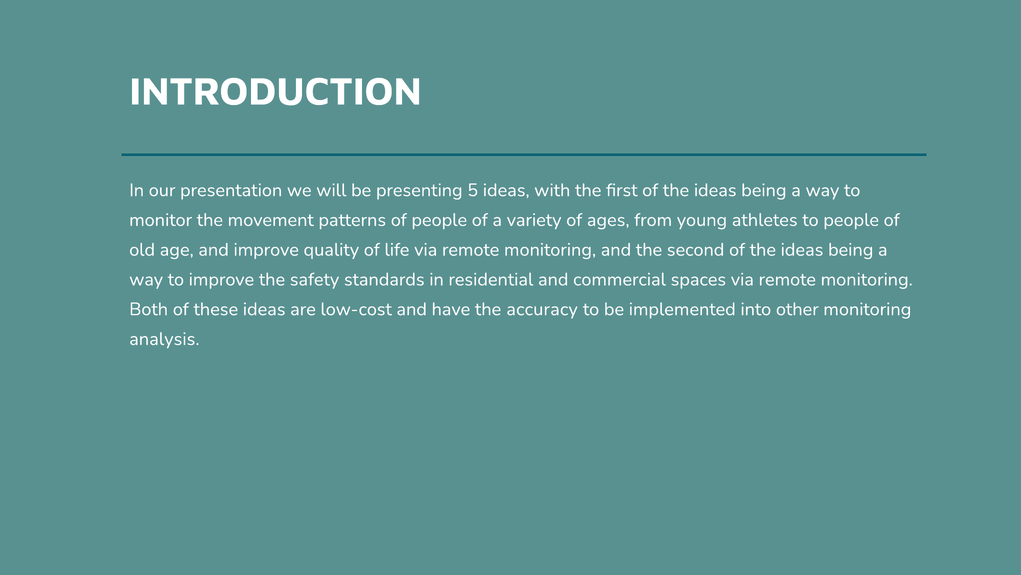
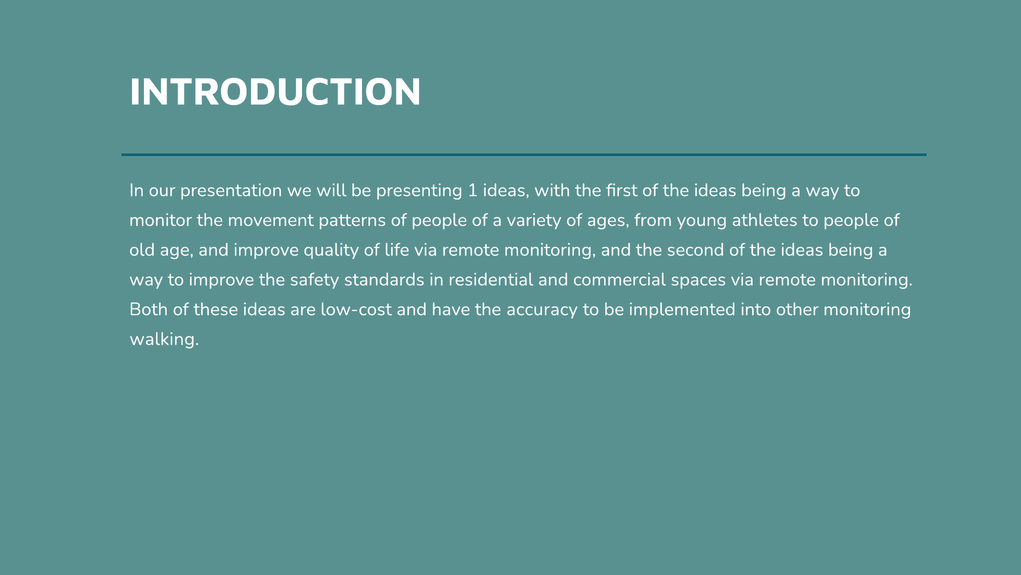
5: 5 -> 1
analysis: analysis -> walking
